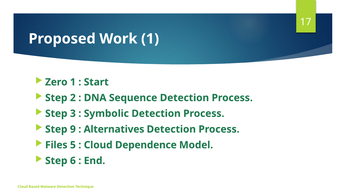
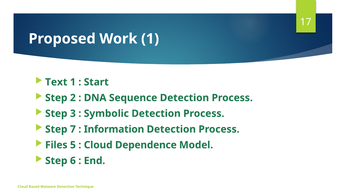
Zero: Zero -> Text
9: 9 -> 7
Alternatives: Alternatives -> Information
